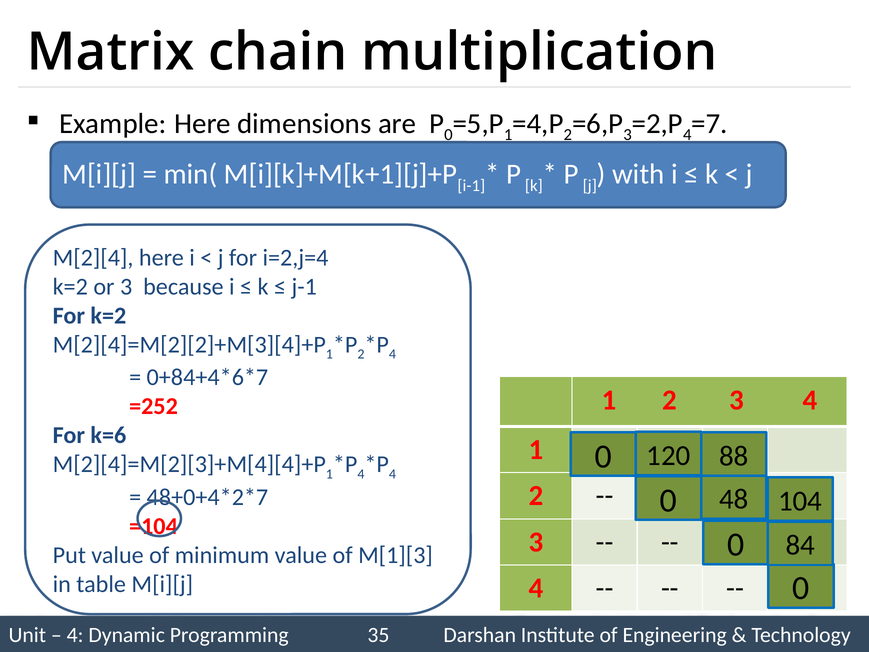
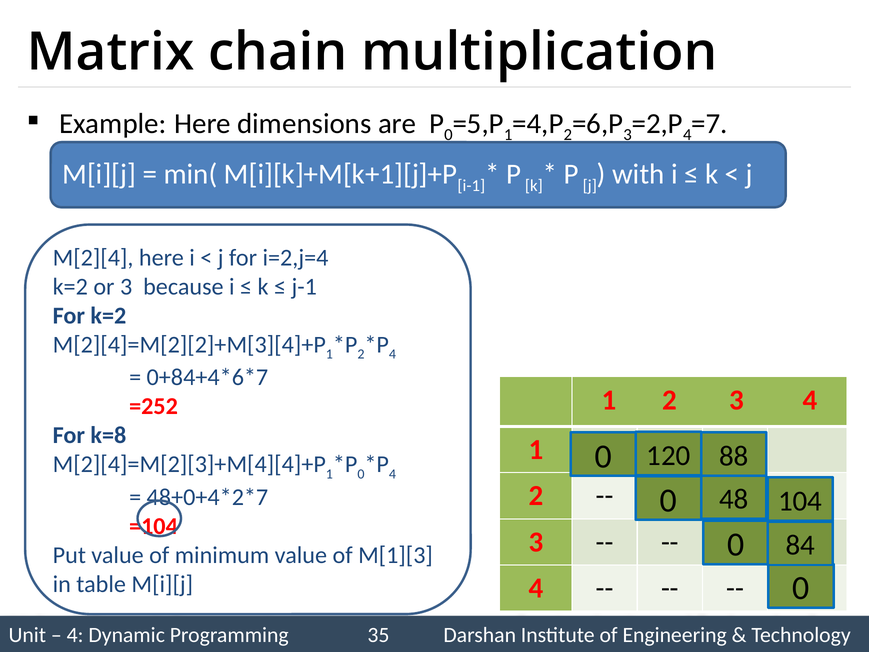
k=6: k=6 -> k=8
4 at (361, 474): 4 -> 0
